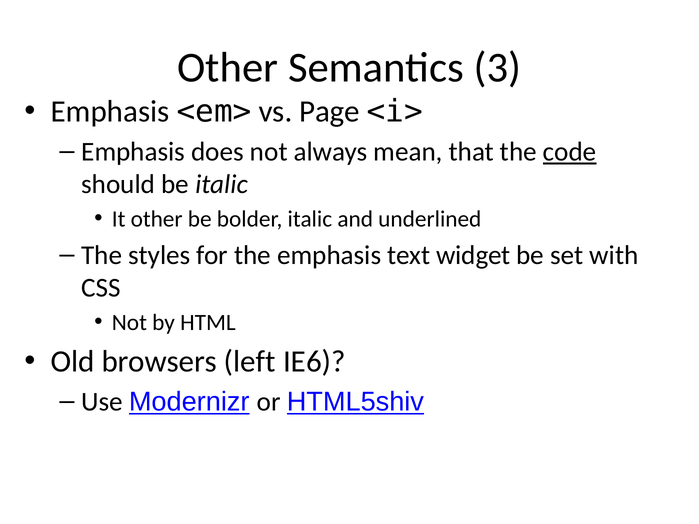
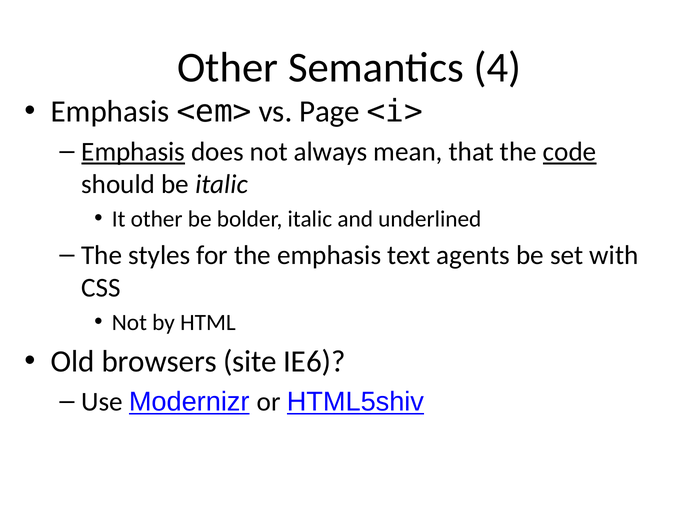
3: 3 -> 4
Emphasis at (133, 152) underline: none -> present
widget: widget -> agents
left: left -> site
